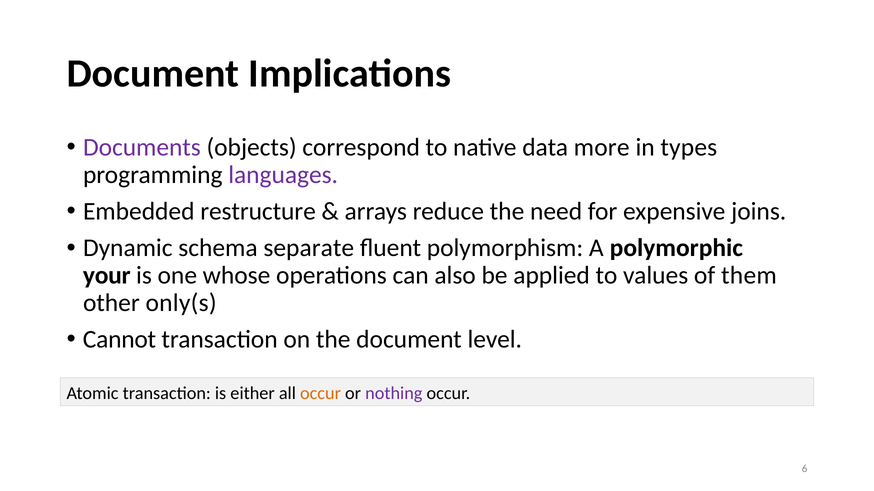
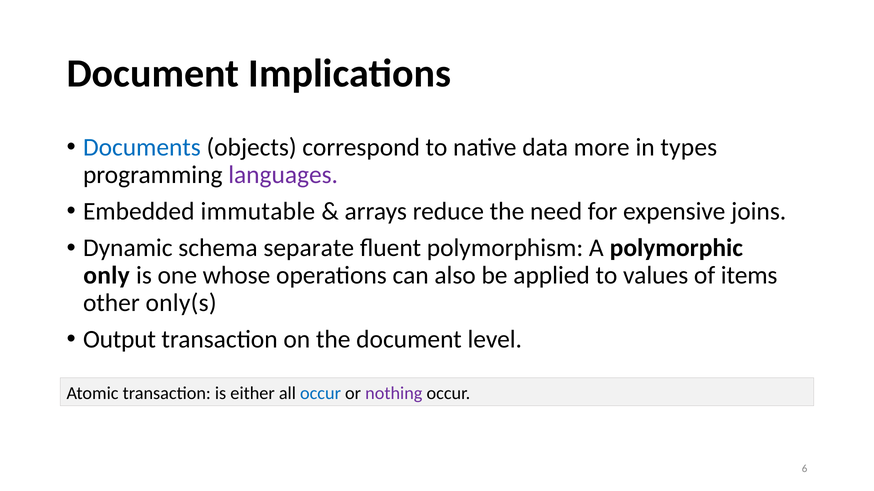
Documents colour: purple -> blue
restructure: restructure -> immutable
your: your -> only
them: them -> items
Cannot: Cannot -> Output
occur at (321, 394) colour: orange -> blue
